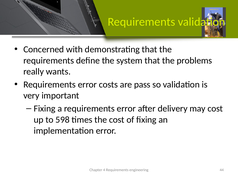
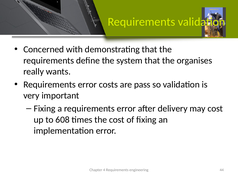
problems: problems -> organises
598: 598 -> 608
